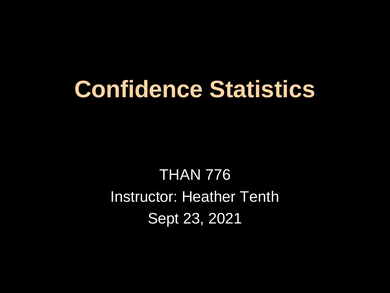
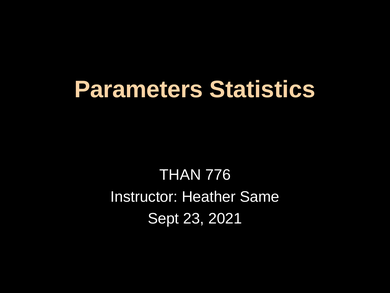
Confidence: Confidence -> Parameters
Tenth: Tenth -> Same
